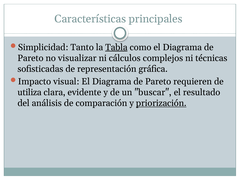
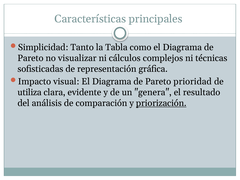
Tabla underline: present -> none
requieren: requieren -> prioridad
buscar: buscar -> genera
